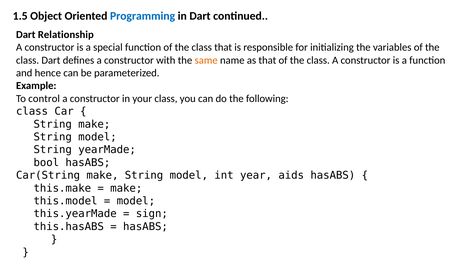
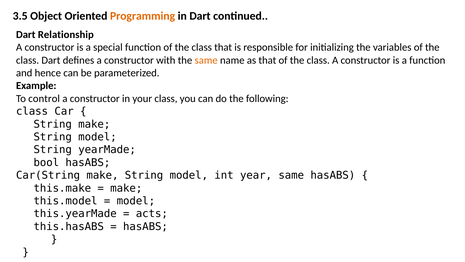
1.5: 1.5 -> 3.5
Programming colour: blue -> orange
year aids: aids -> same
sign: sign -> acts
